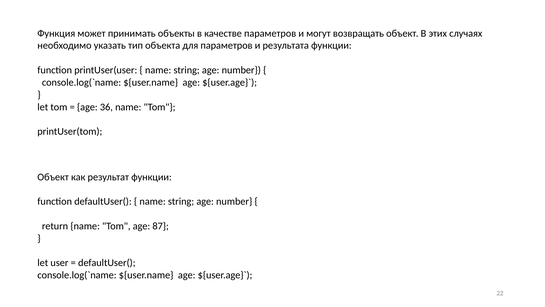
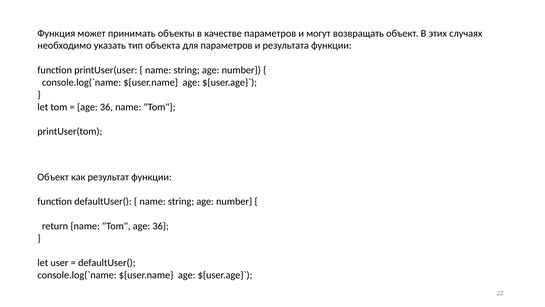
Tom age 87: 87 -> 36
